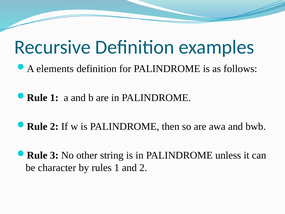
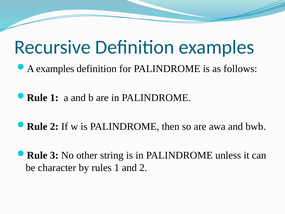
elements at (55, 69): elements -> examples
